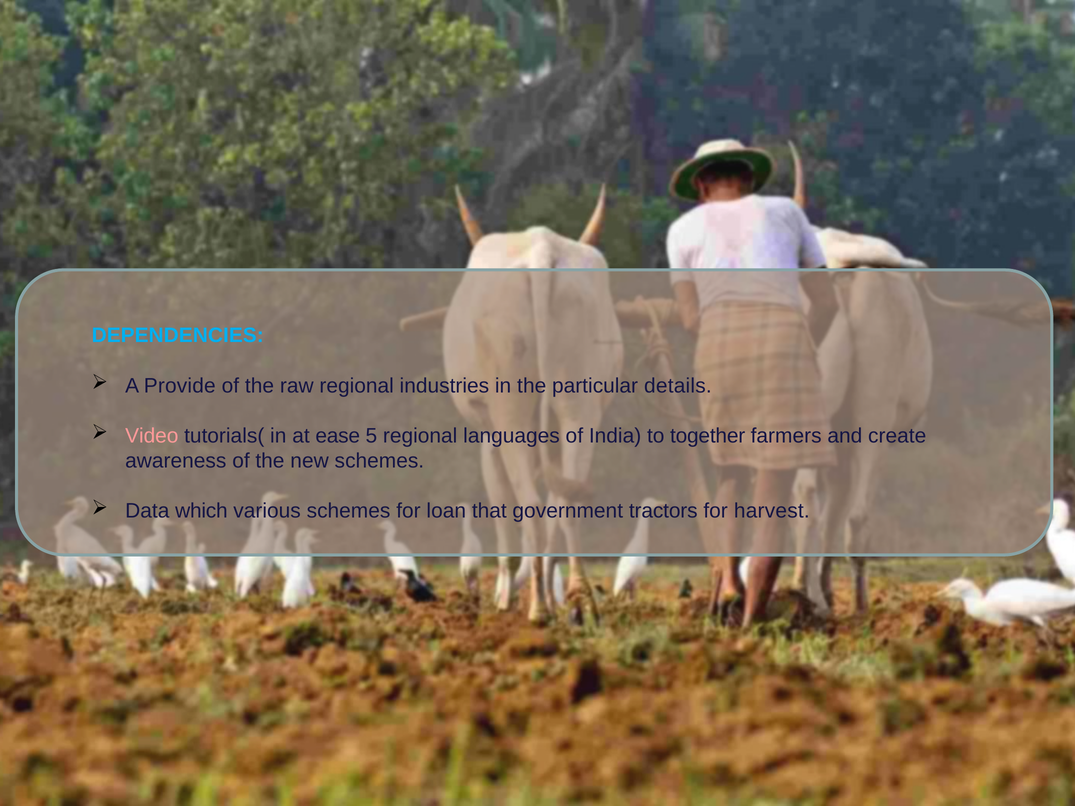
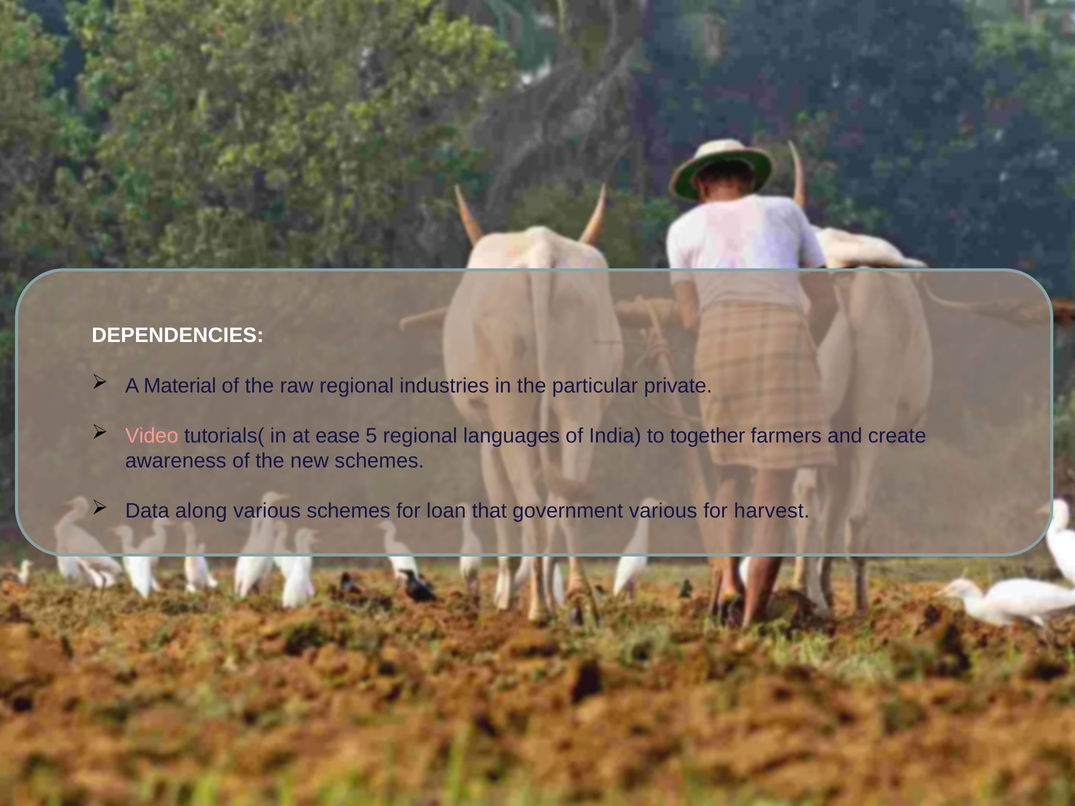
DEPENDENCIES colour: light blue -> white
Provide: Provide -> Material
details: details -> private
which: which -> along
government tractors: tractors -> various
